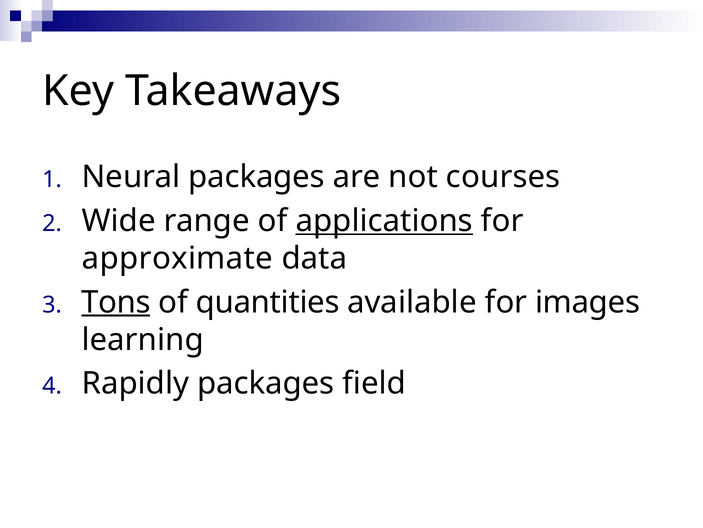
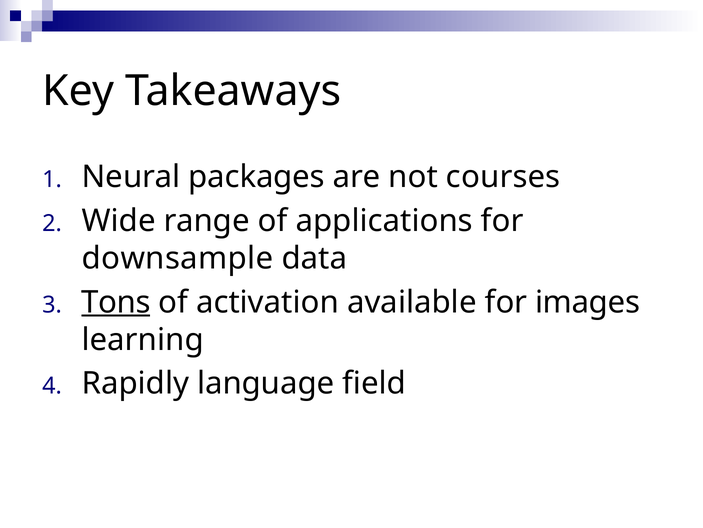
applications underline: present -> none
approximate: approximate -> downsample
quantities: quantities -> activation
Rapidly packages: packages -> language
